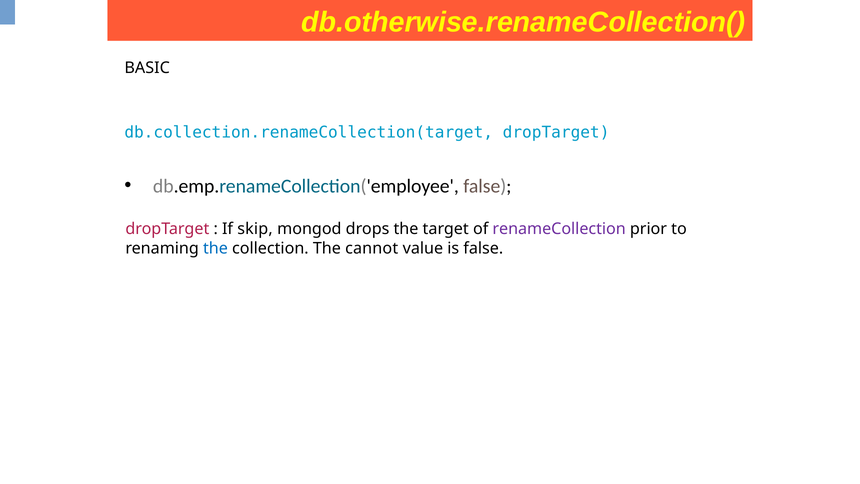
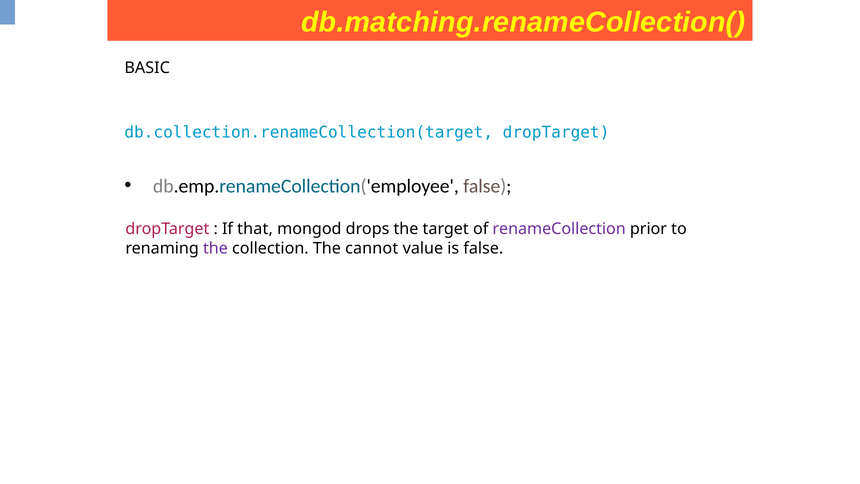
db.otherwise.renameCollection(: db.otherwise.renameCollection( -> db.matching.renameCollection(
skip: skip -> that
the at (215, 248) colour: blue -> purple
